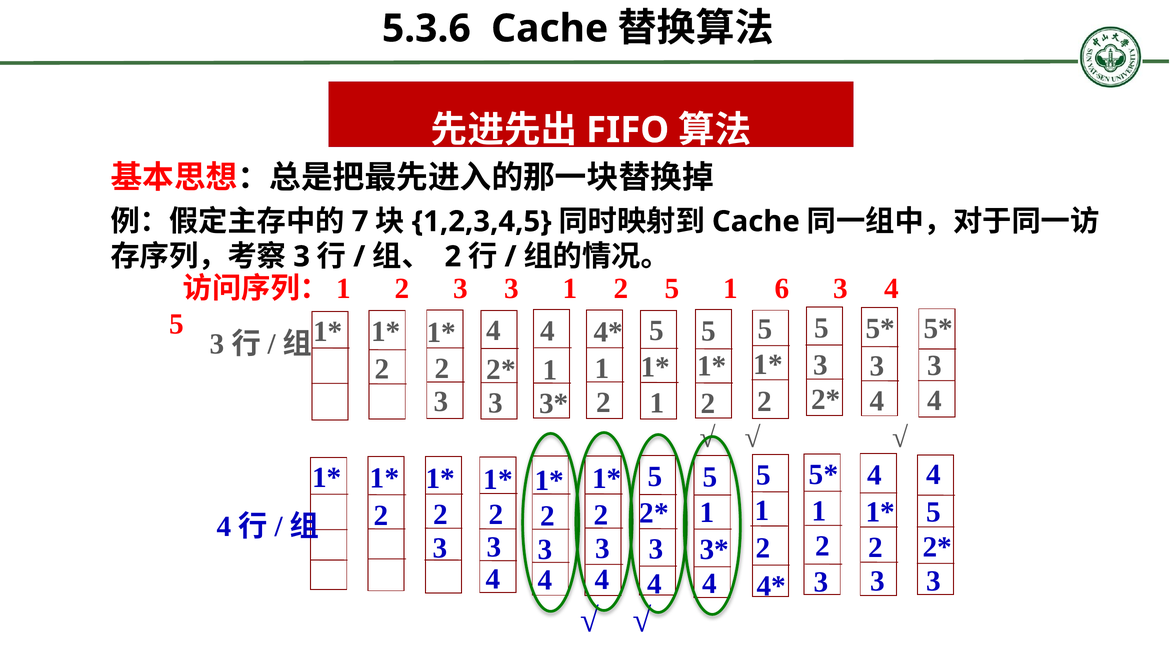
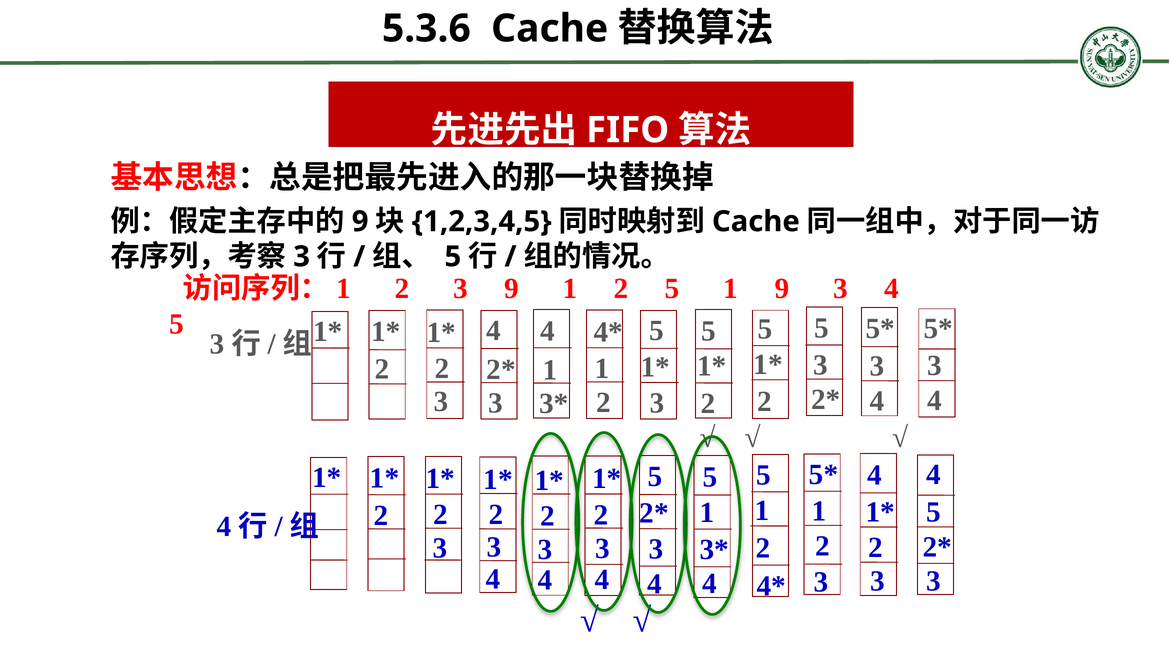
7 at (360, 222): 7 -> 9
2 at (453, 257): 2 -> 5
3 at (512, 289): 3 -> 9
1 6: 6 -> 9
1 at (657, 403): 1 -> 3
